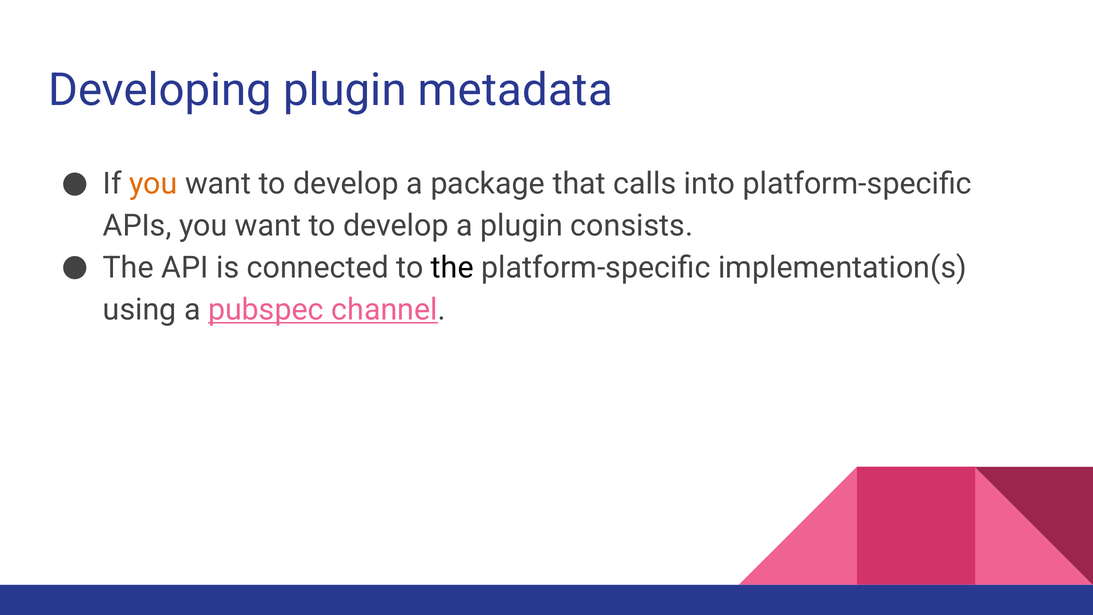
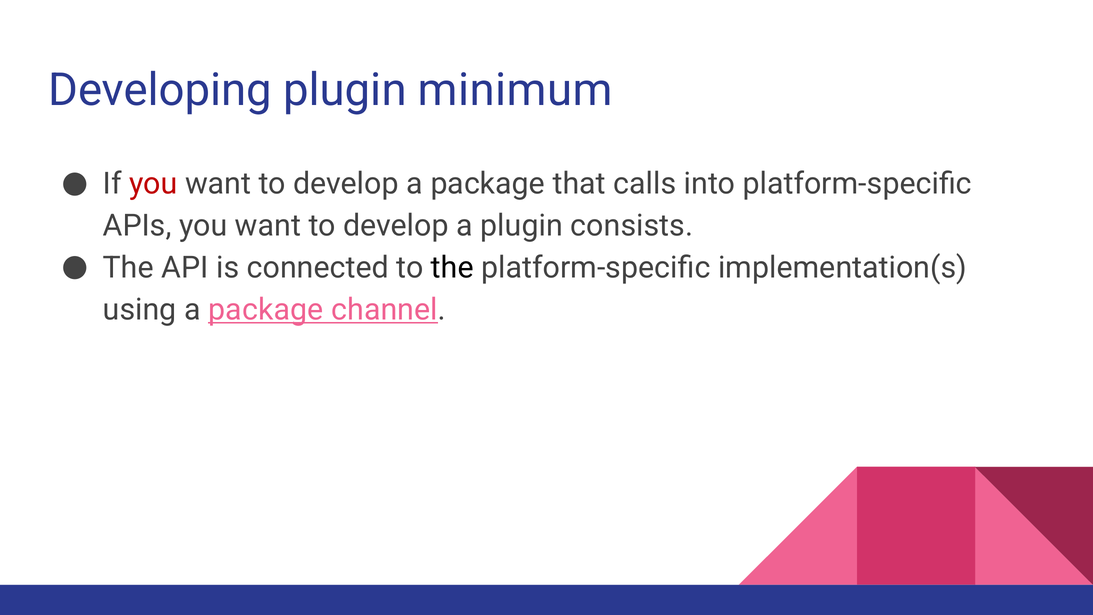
metadata: metadata -> minimum
you at (153, 184) colour: orange -> red
using a pubspec: pubspec -> package
